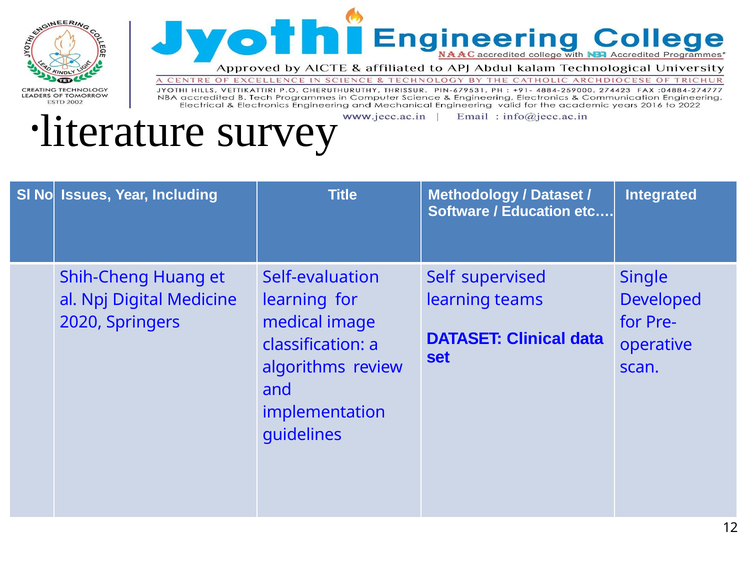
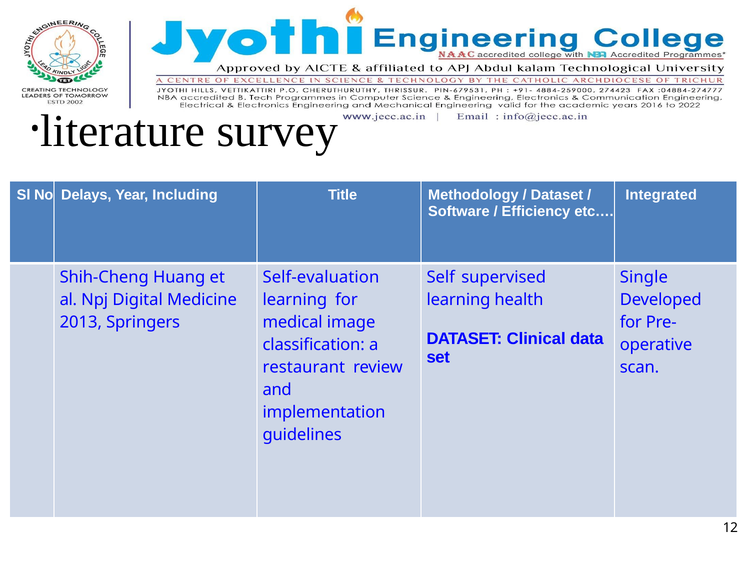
Issues: Issues -> Delays
Education: Education -> Efficiency
teams: teams -> health
2020: 2020 -> 2013
algorithms: algorithms -> restaurant
